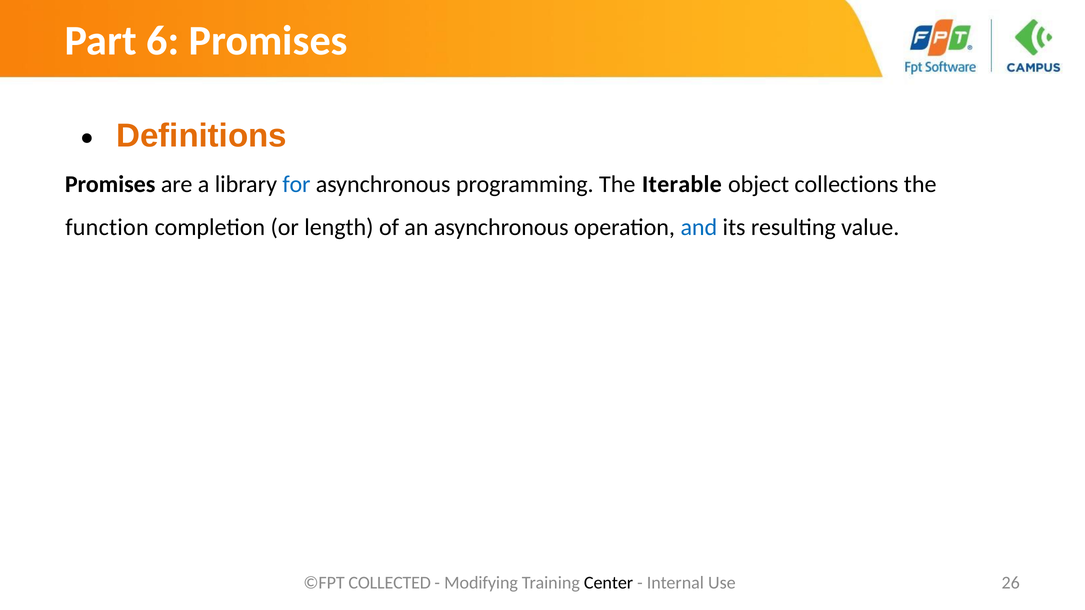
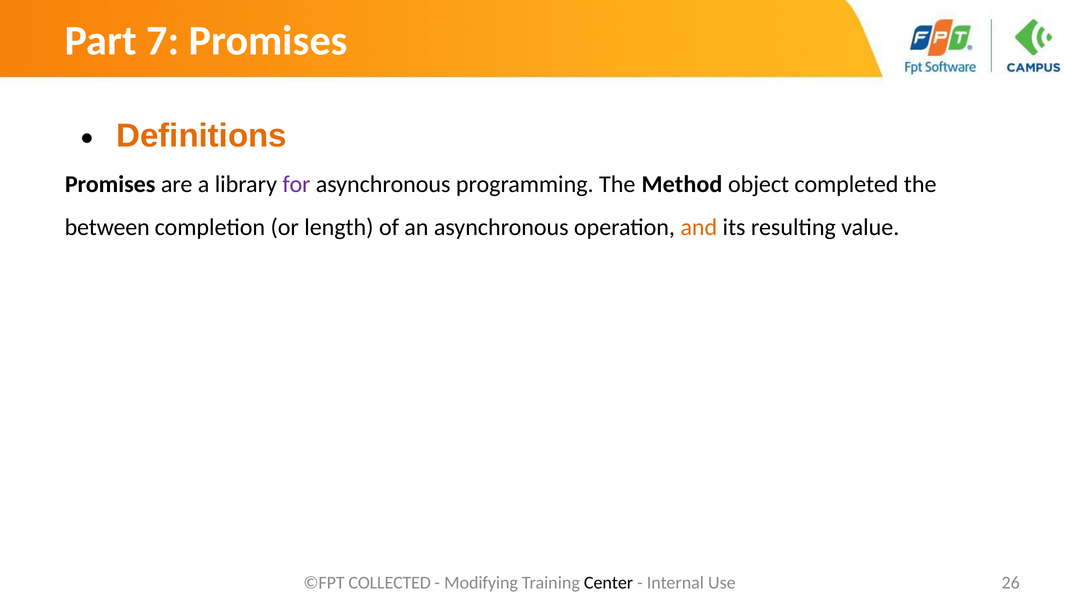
6: 6 -> 7
for colour: blue -> purple
Iterable: Iterable -> Method
collections: collections -> completed
function: function -> between
and colour: blue -> orange
